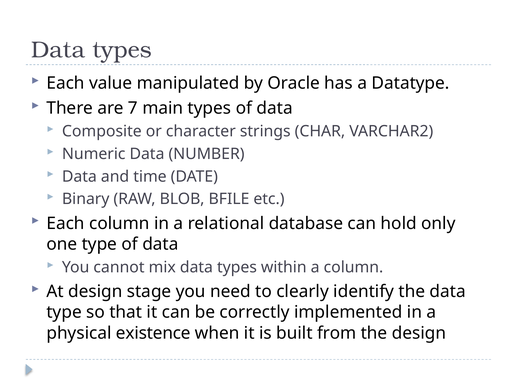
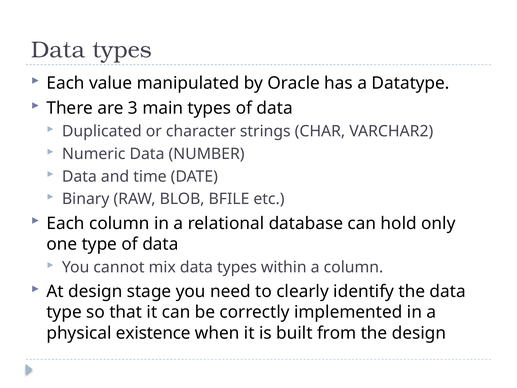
7: 7 -> 3
Composite: Composite -> Duplicated
